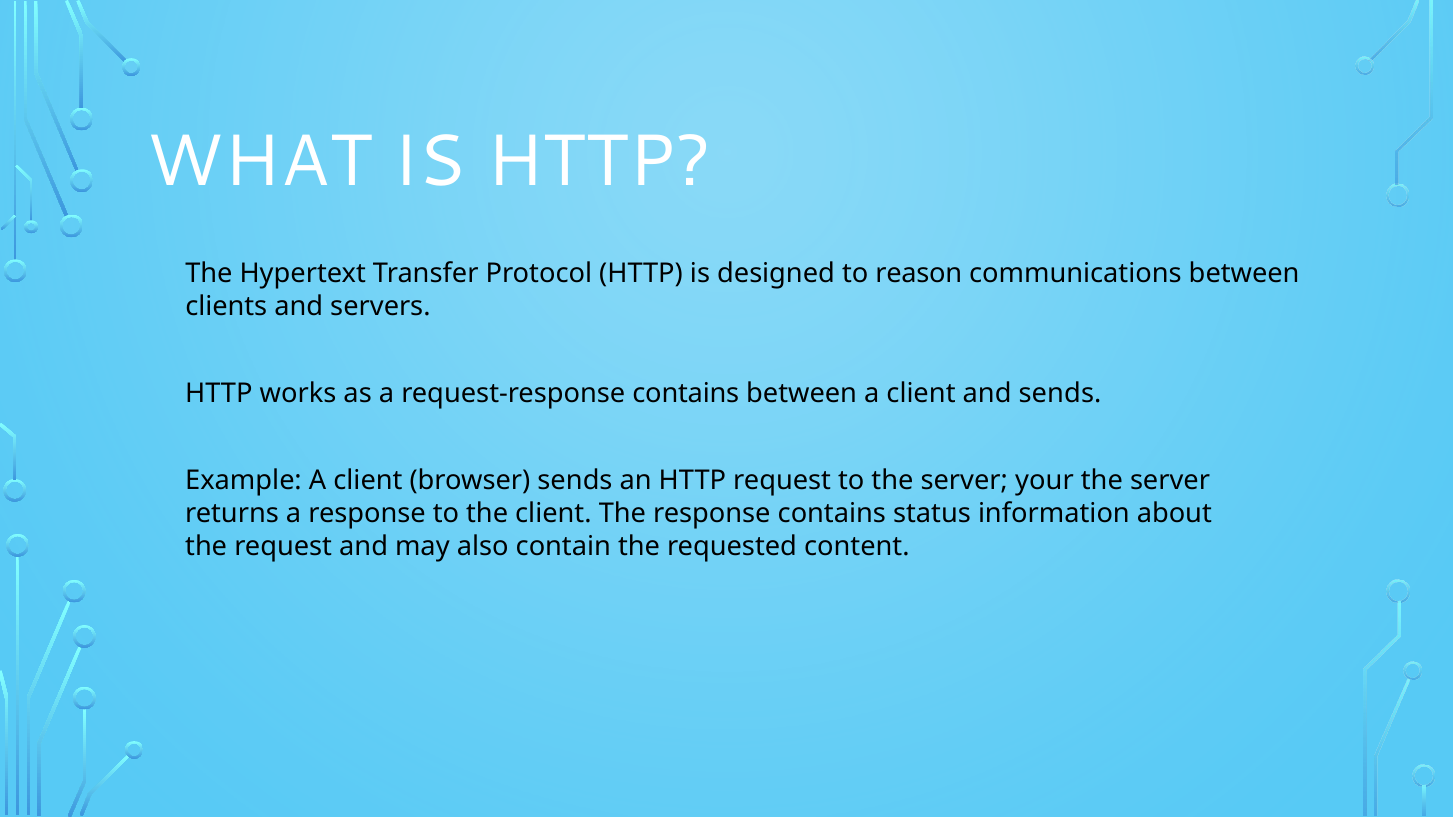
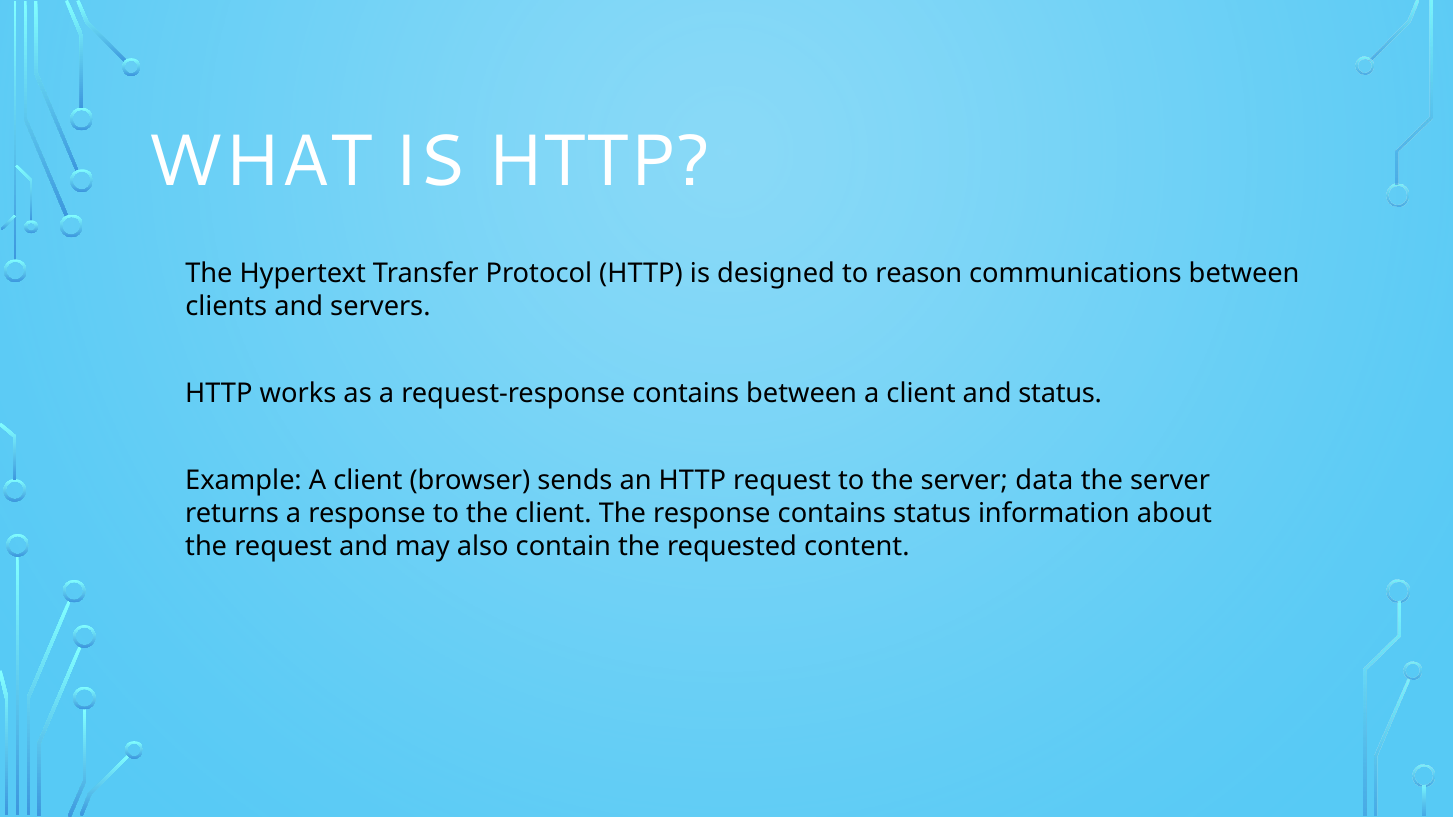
and sends: sends -> status
your: your -> data
